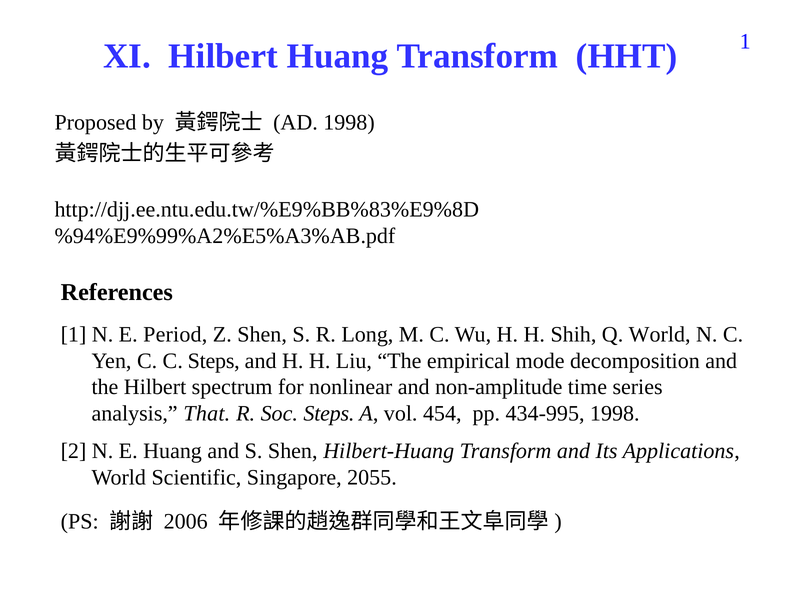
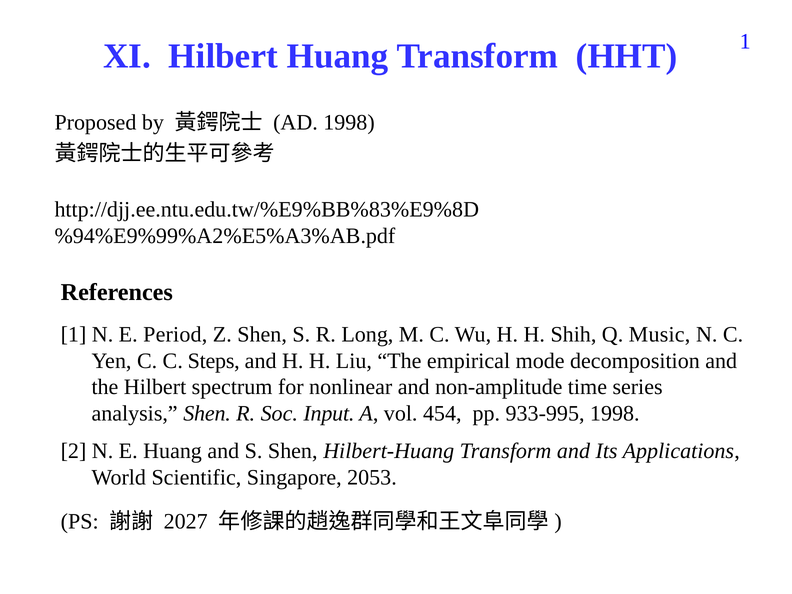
Q World: World -> Music
analysis That: That -> Shen
Soc Steps: Steps -> Input
434-995: 434-995 -> 933-995
2055: 2055 -> 2053
2006: 2006 -> 2027
